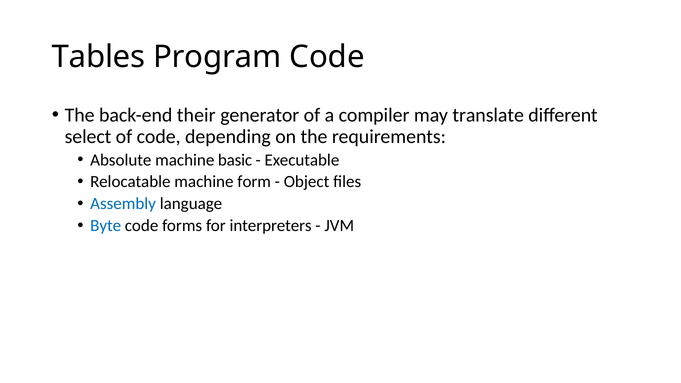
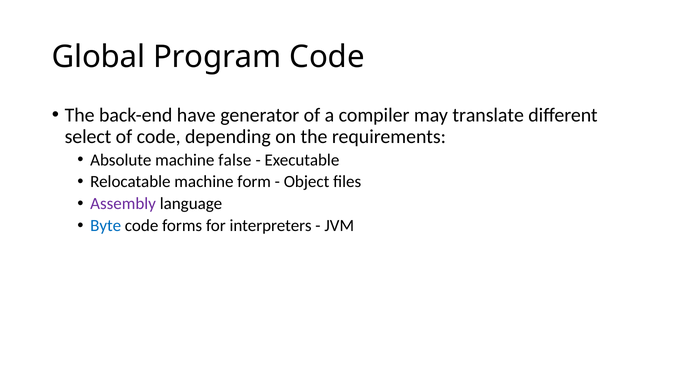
Tables: Tables -> Global
their: their -> have
basic: basic -> false
Assembly colour: blue -> purple
